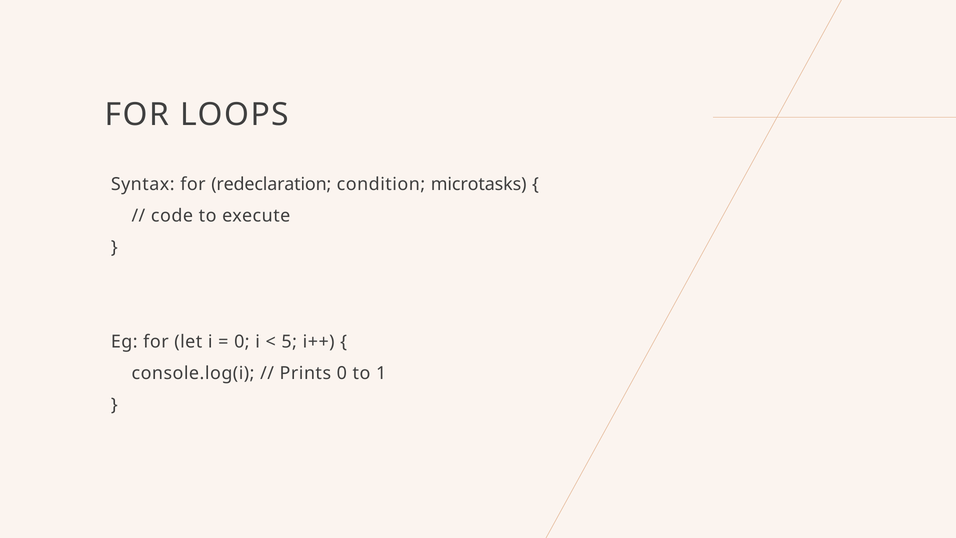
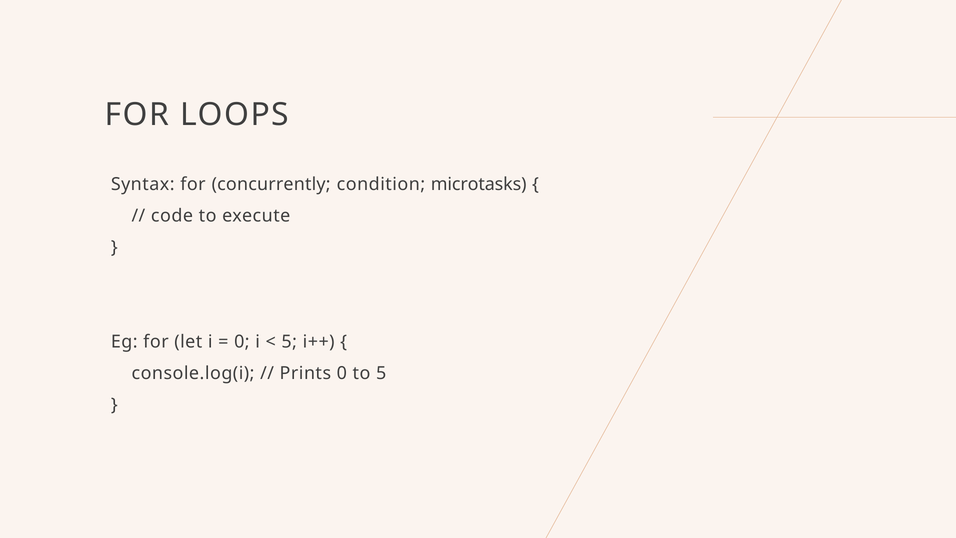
redeclaration: redeclaration -> concurrently
to 1: 1 -> 5
